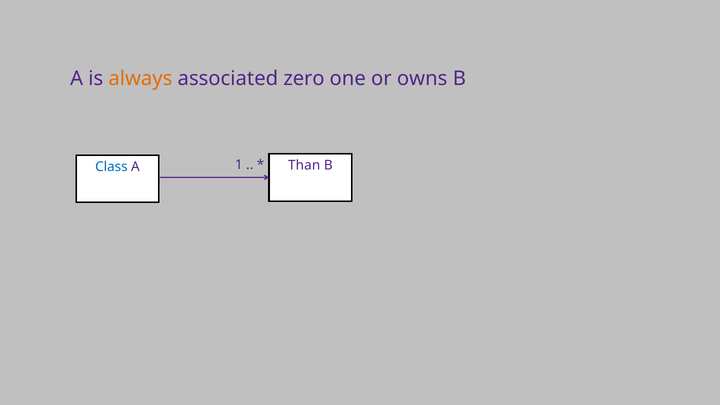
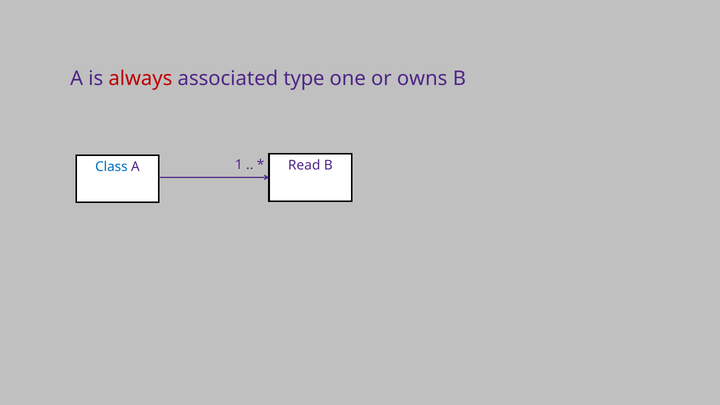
always colour: orange -> red
zero: zero -> type
Than: Than -> Read
